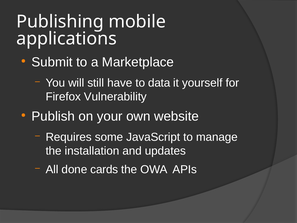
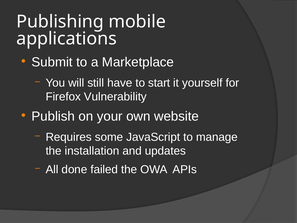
data: data -> start
cards: cards -> failed
